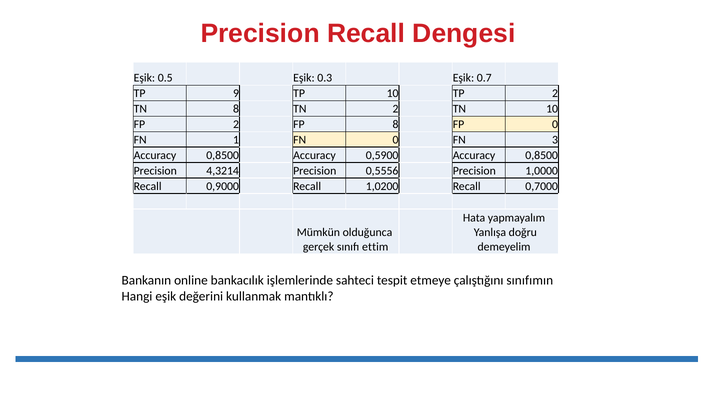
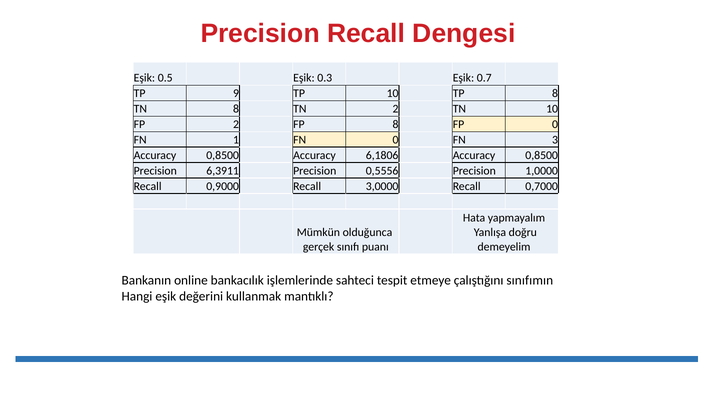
TP 2: 2 -> 8
0,5900: 0,5900 -> 6,1806
4,3214: 4,3214 -> 6,3911
1,0200: 1,0200 -> 3,0000
ettim: ettim -> puanı
